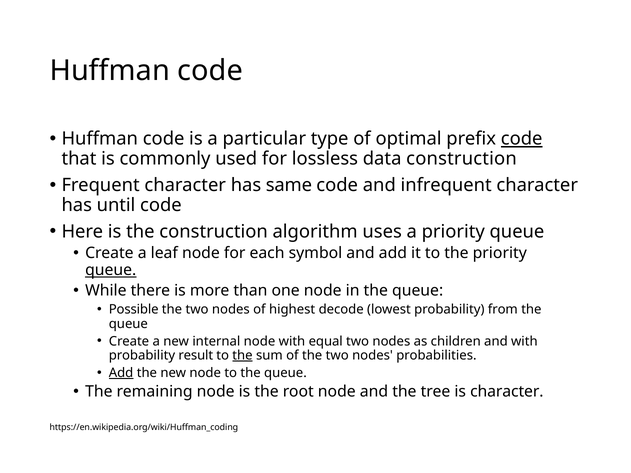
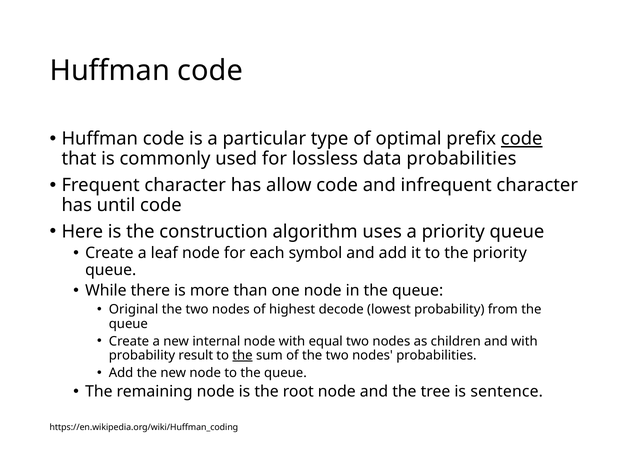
data construction: construction -> probabilities
same: same -> allow
queue at (111, 270) underline: present -> none
Possible: Possible -> Original
Add at (121, 373) underline: present -> none
is character: character -> sentence
